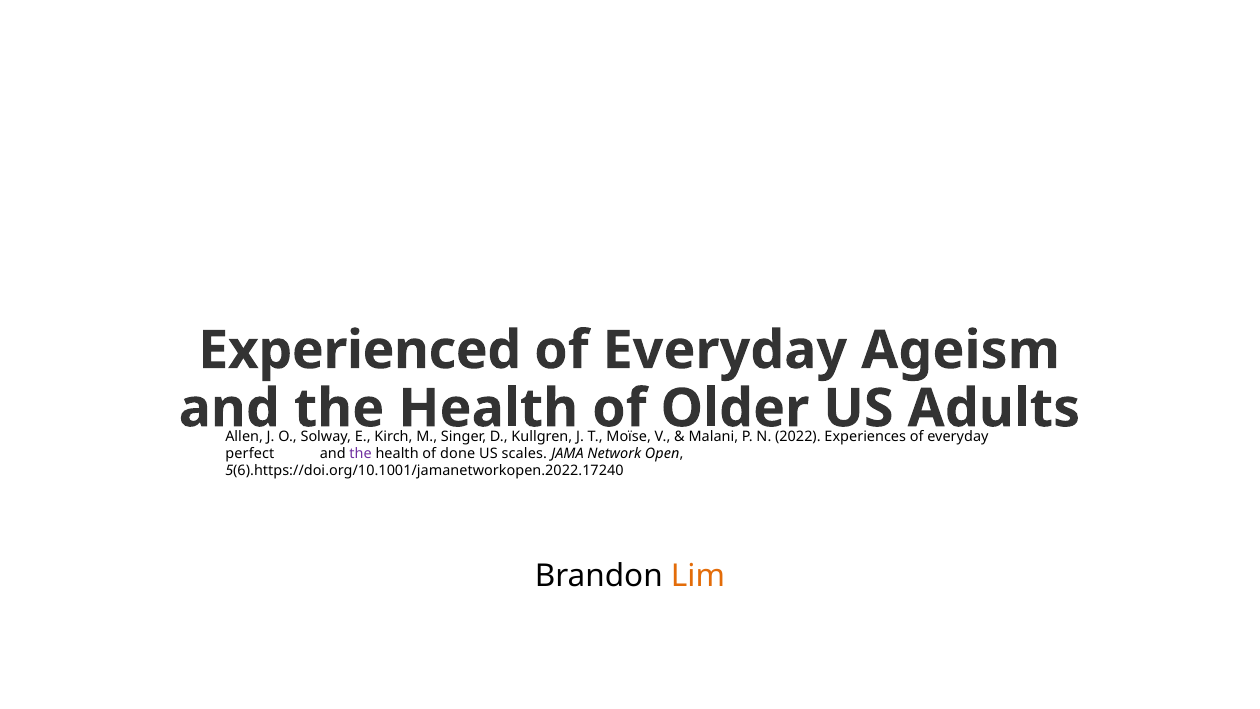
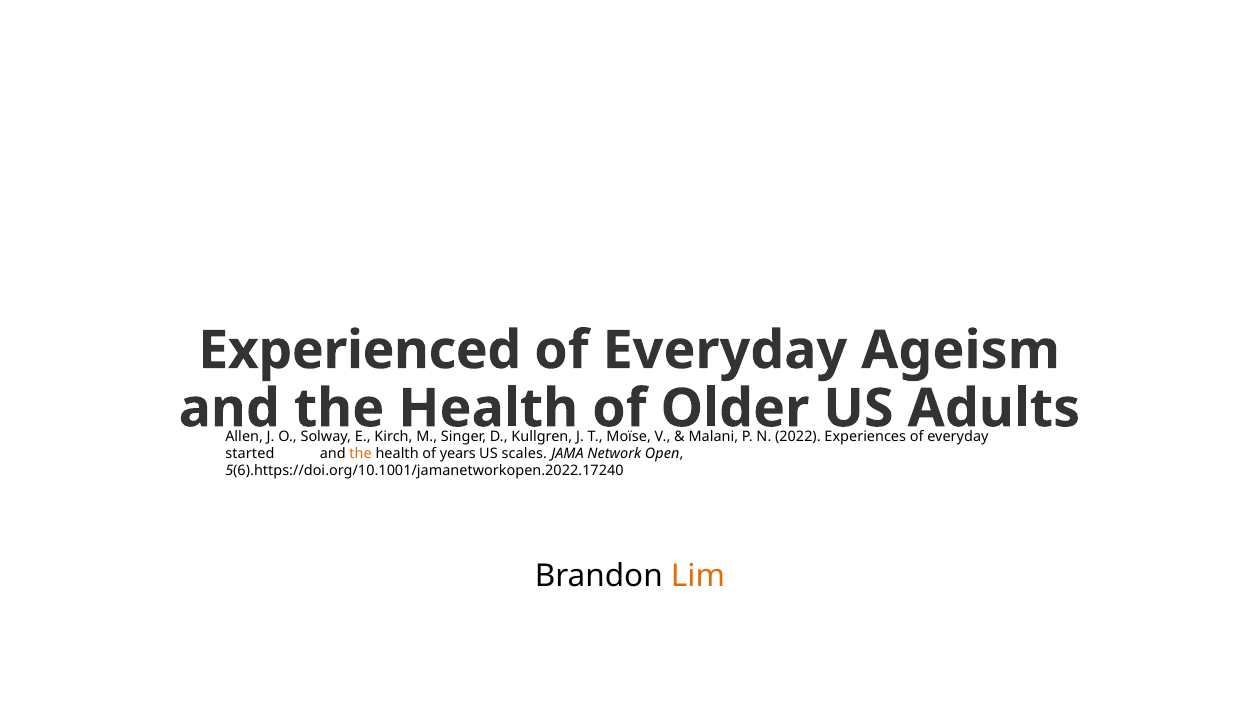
perfect: perfect -> started
the at (361, 454) colour: purple -> orange
done: done -> years
